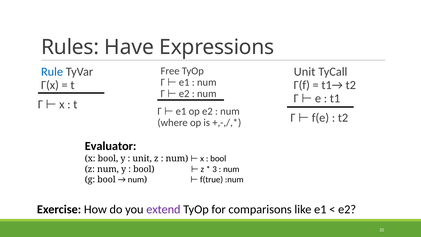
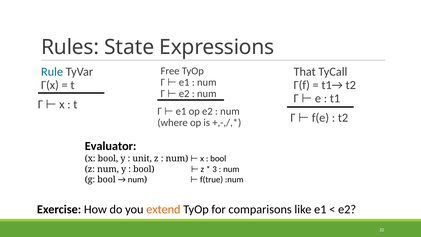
Have: Have -> State
Unit at (305, 72): Unit -> That
extend colour: purple -> orange
